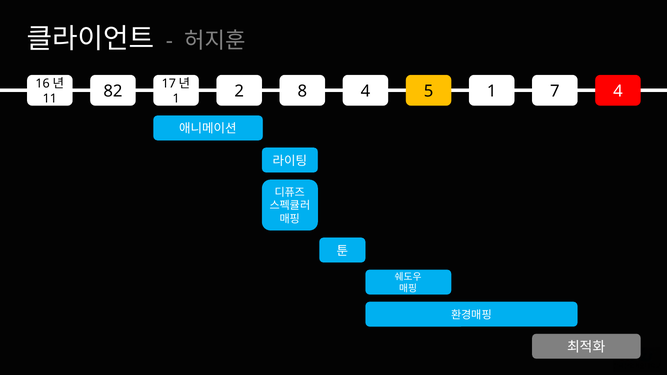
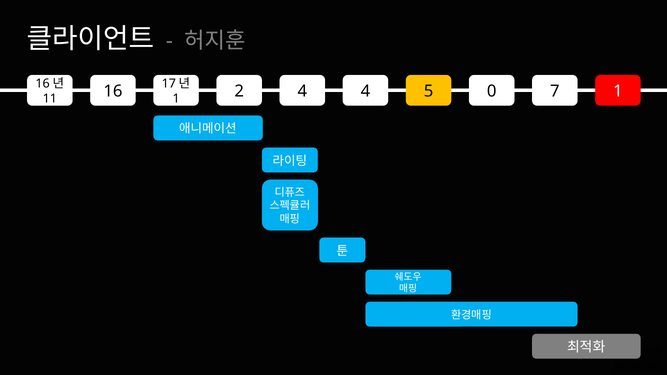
2 8: 8 -> 4
4 1: 1 -> 0
5 4: 4 -> 1
82: 82 -> 16
